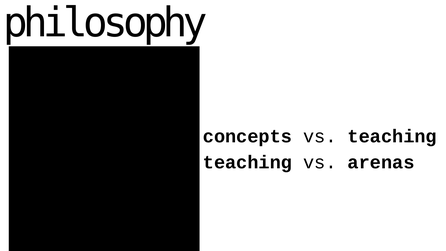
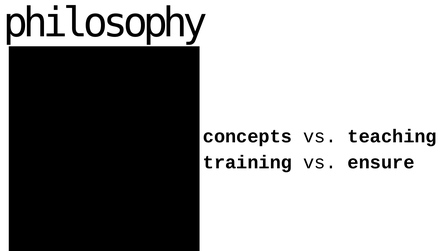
teaching at (247, 162): teaching -> training
arenas: arenas -> ensure
